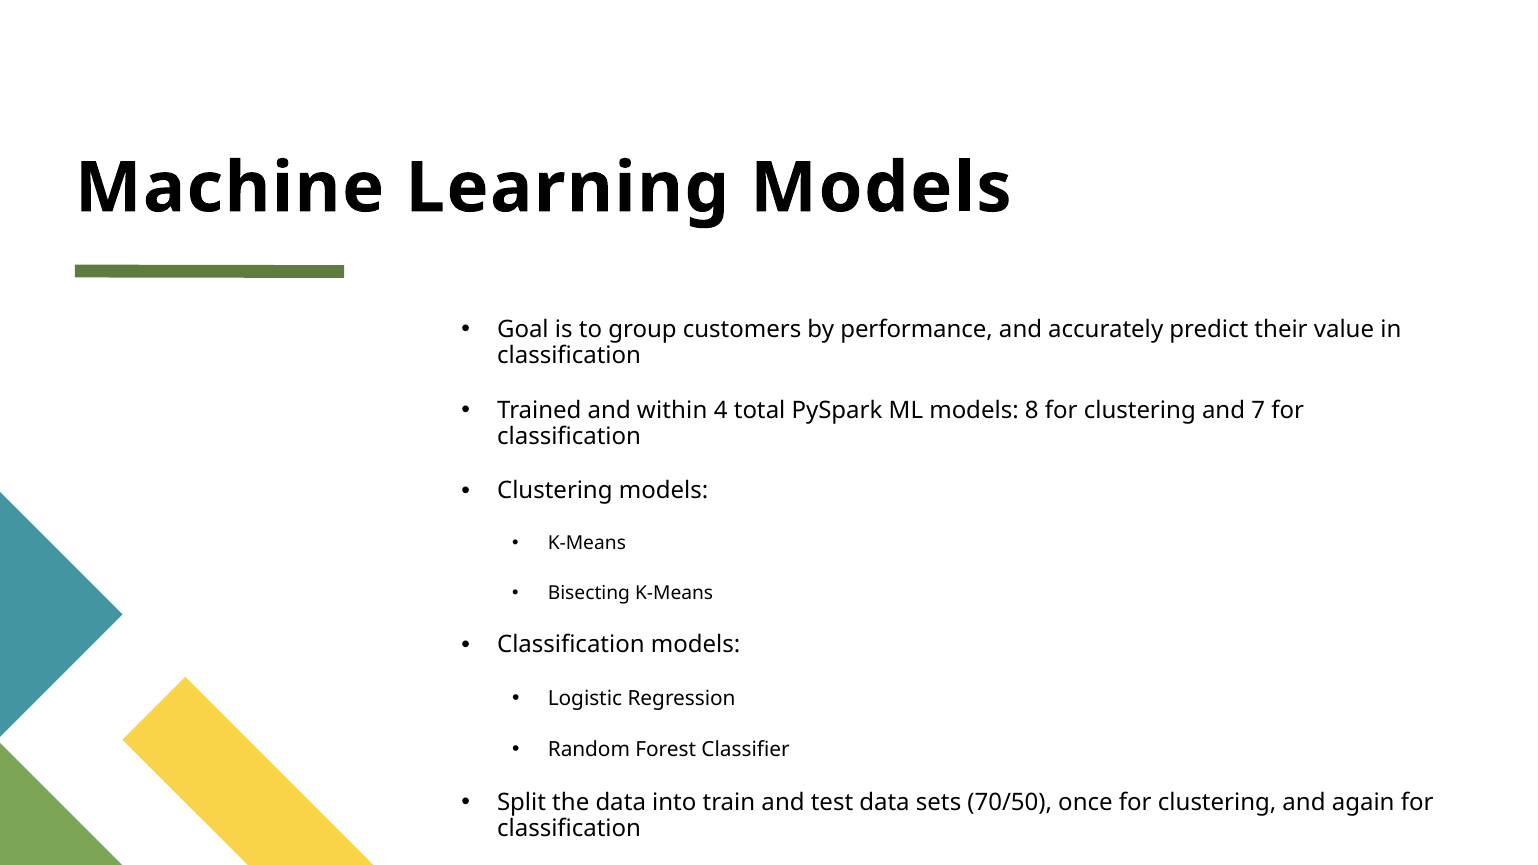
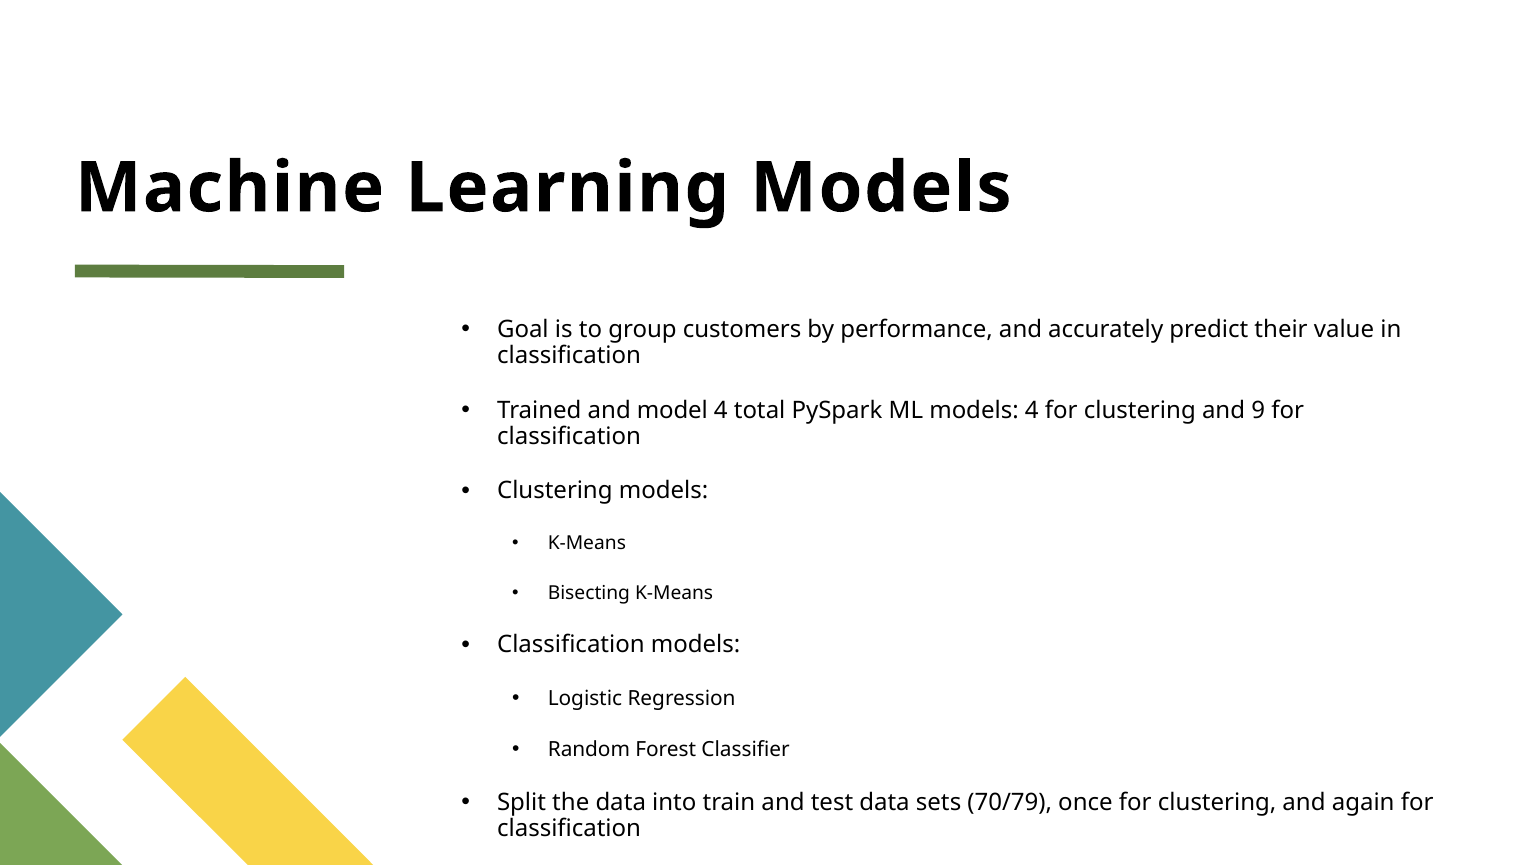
within: within -> model
models 8: 8 -> 4
7: 7 -> 9
70/50: 70/50 -> 70/79
